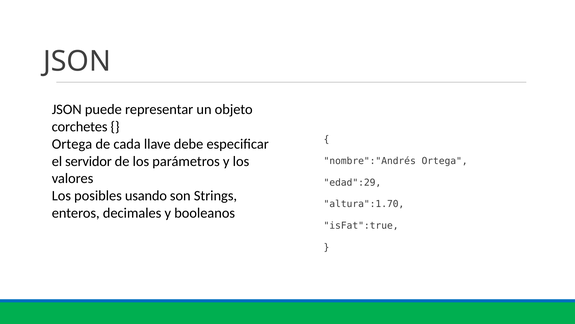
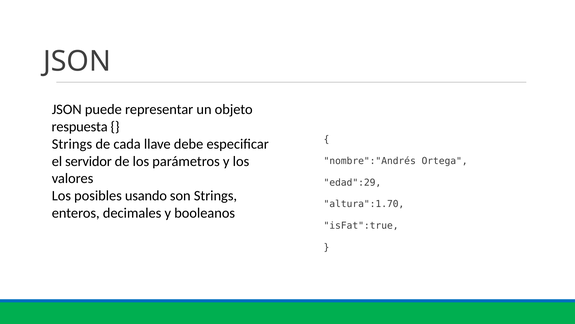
corchetes: corchetes -> respuesta
Ortega at (72, 144): Ortega -> Strings
